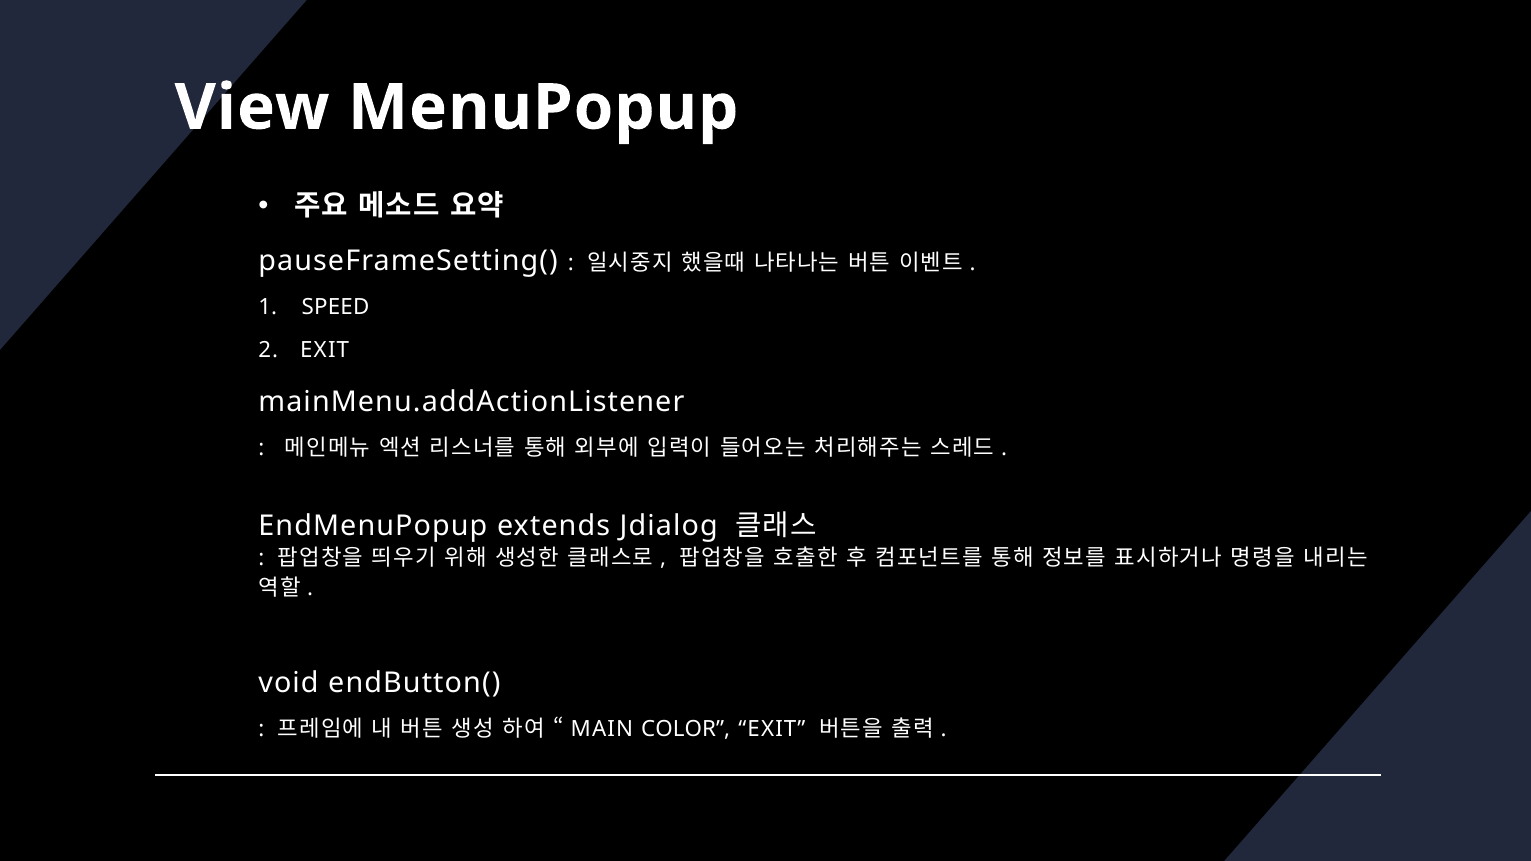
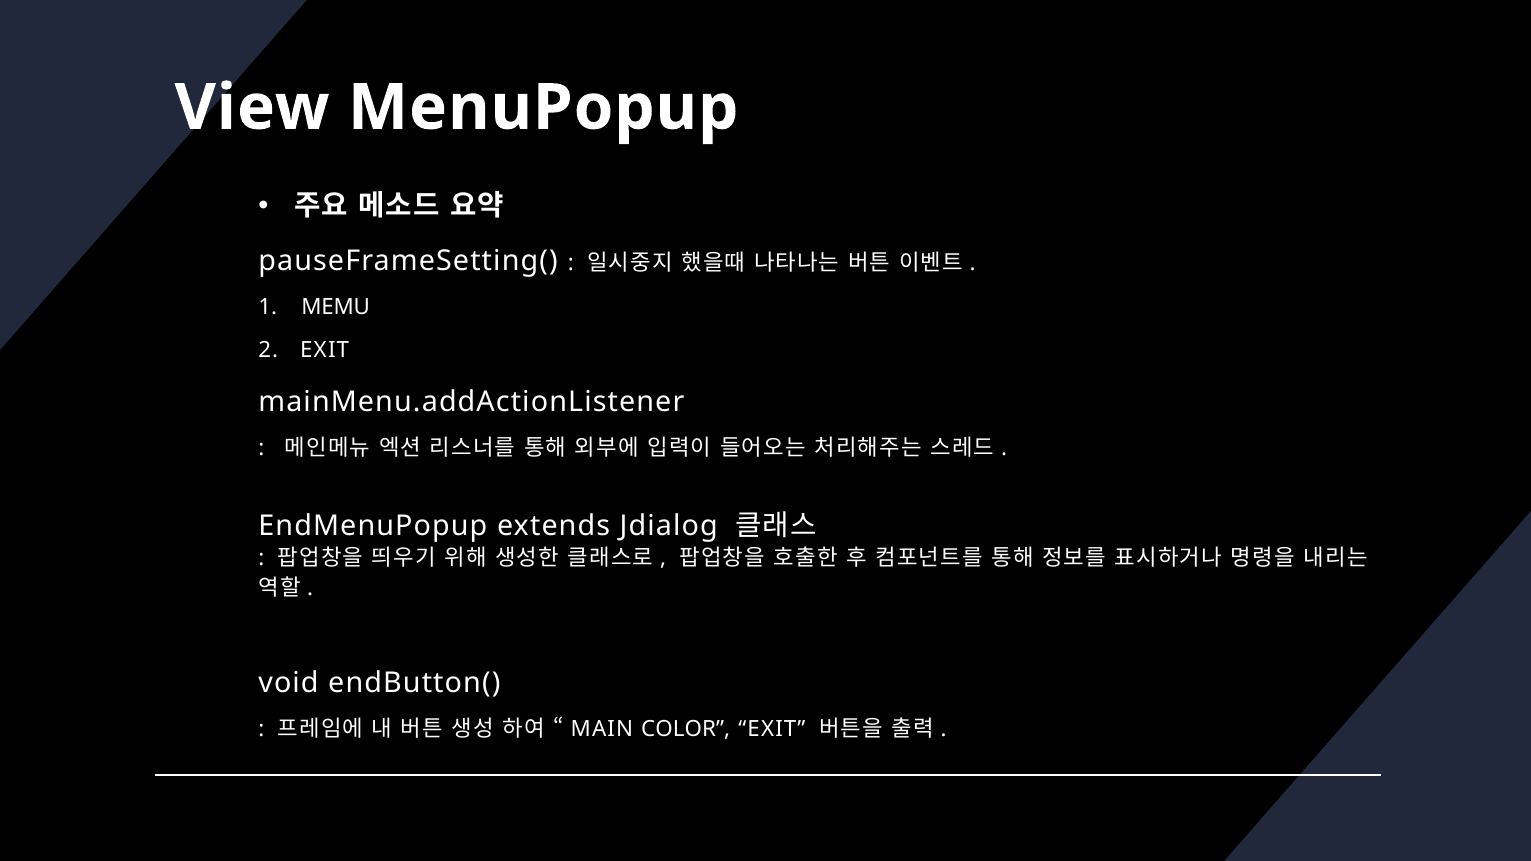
SPEED: SPEED -> MEMU
